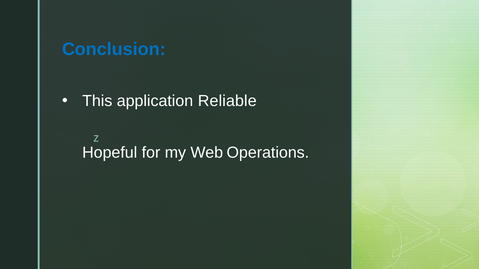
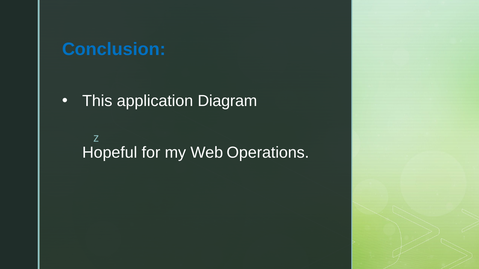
Reliable: Reliable -> Diagram
